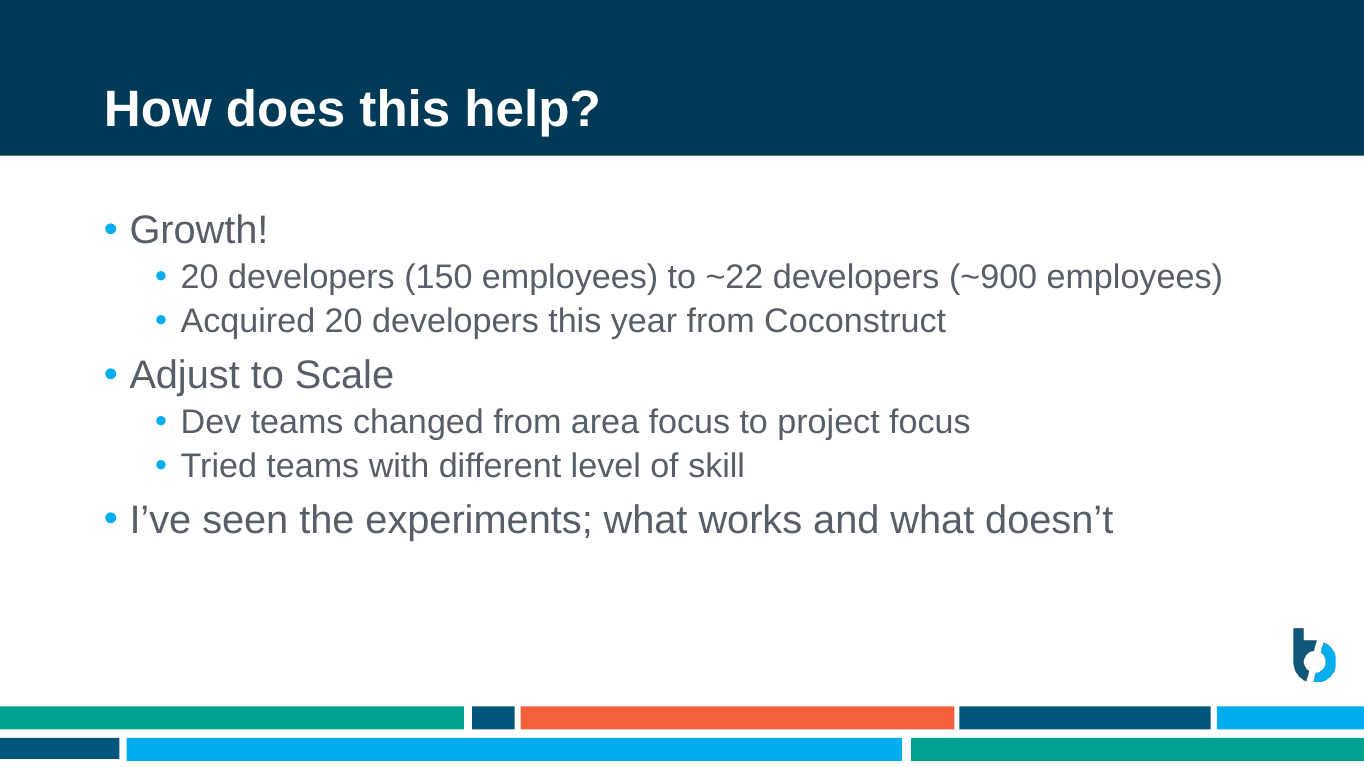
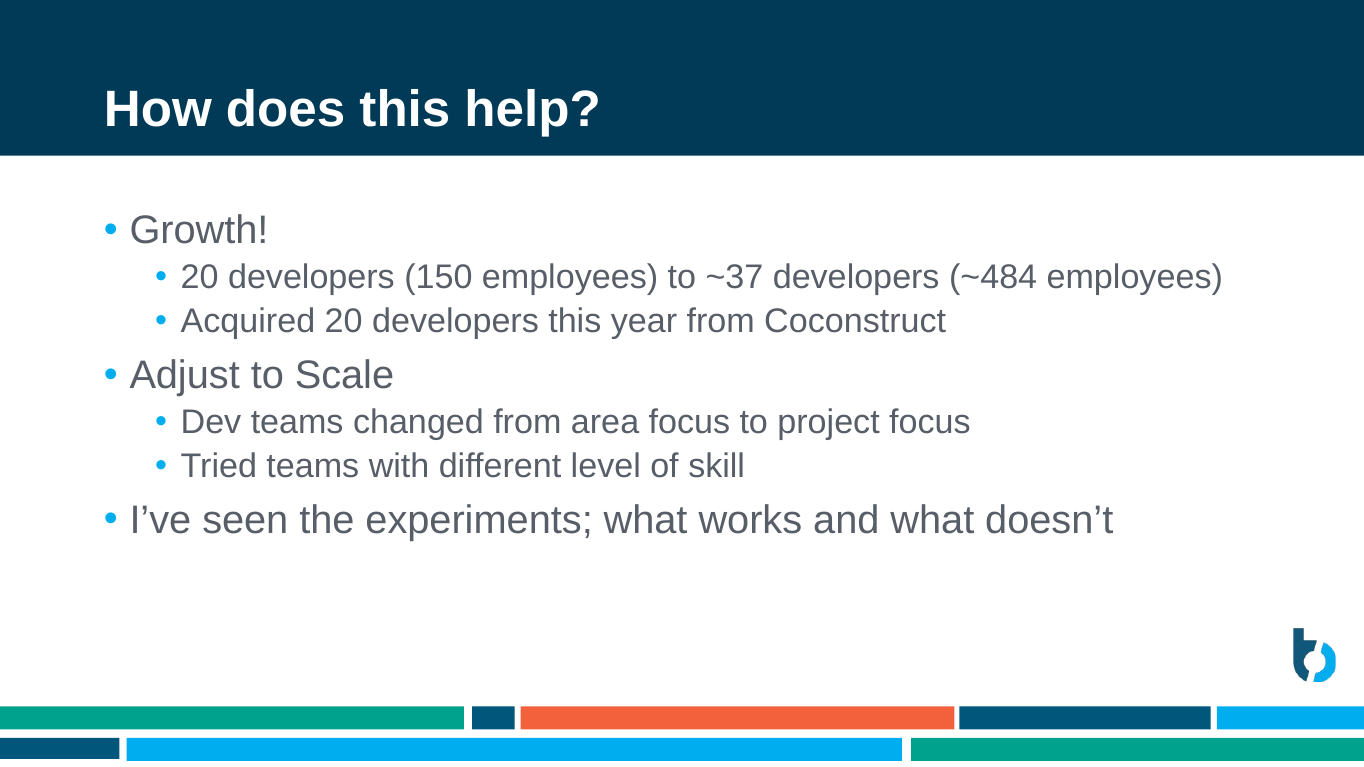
~22: ~22 -> ~37
~900: ~900 -> ~484
